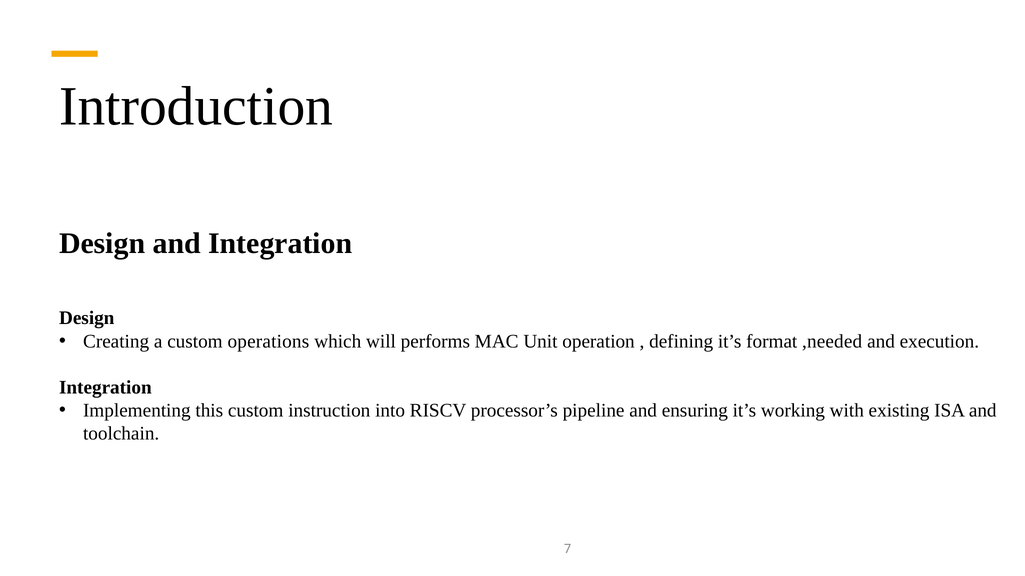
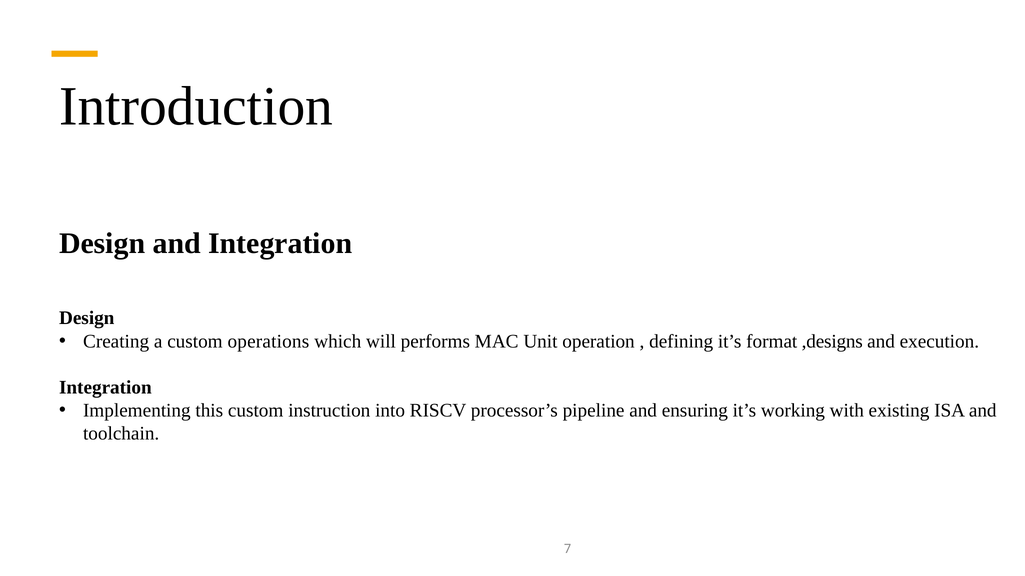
,needed: ,needed -> ,designs
